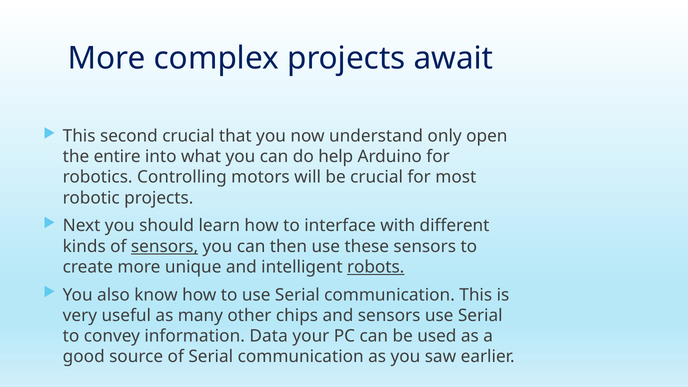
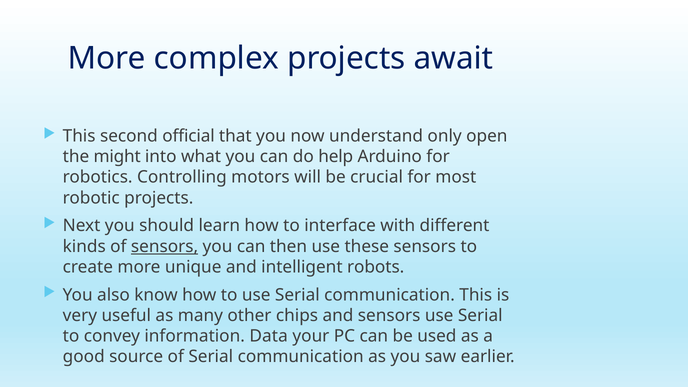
second crucial: crucial -> official
entire: entire -> might
robots underline: present -> none
